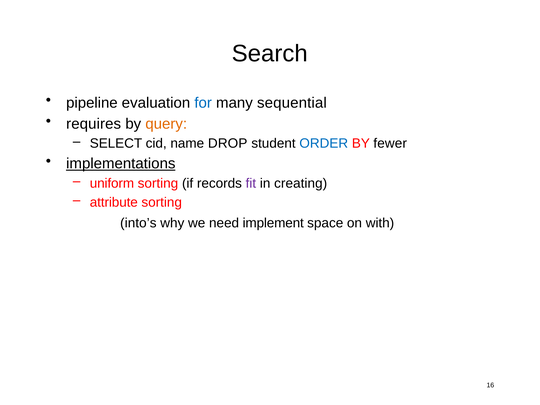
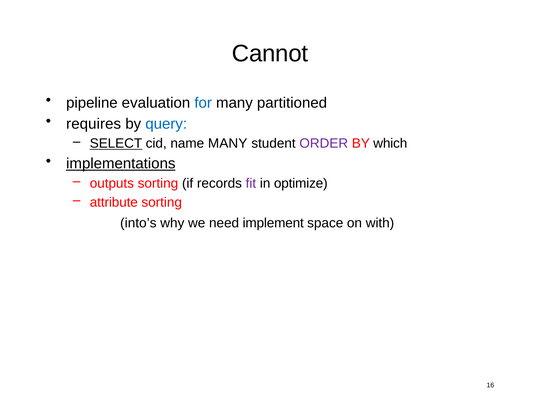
Search: Search -> Cannot
sequential: sequential -> partitioned
query colour: orange -> blue
SELECT underline: none -> present
name DROP: DROP -> MANY
ORDER colour: blue -> purple
fewer: fewer -> which
uniform: uniform -> outputs
creating: creating -> optimize
